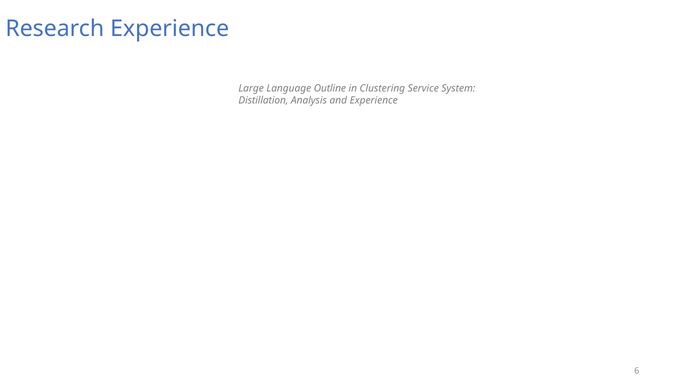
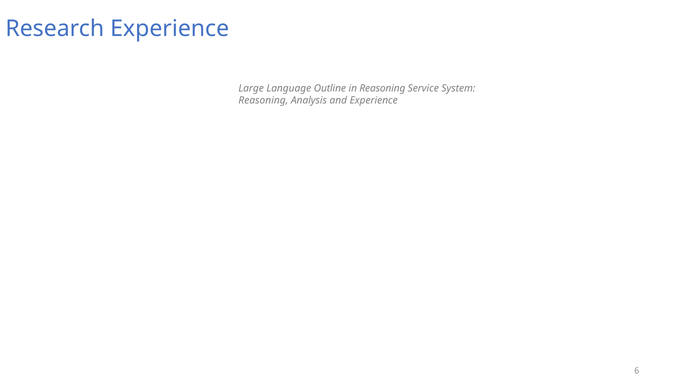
in Clustering: Clustering -> Reasoning
Distillation at (263, 101): Distillation -> Reasoning
